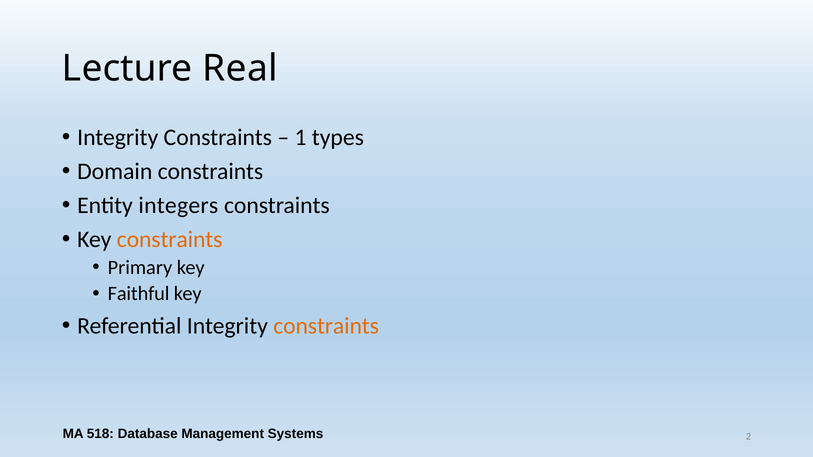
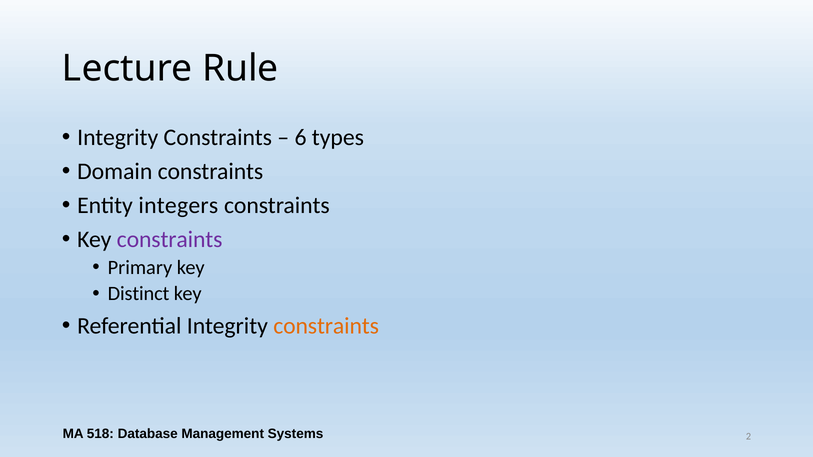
Real: Real -> Rule
1: 1 -> 6
constraints at (170, 240) colour: orange -> purple
Faithful: Faithful -> Distinct
